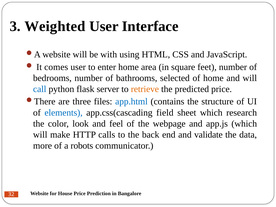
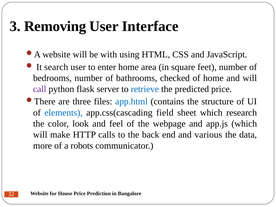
Weighted: Weighted -> Removing
comes: comes -> search
selected: selected -> checked
call colour: blue -> purple
retrieve colour: orange -> blue
validate: validate -> various
